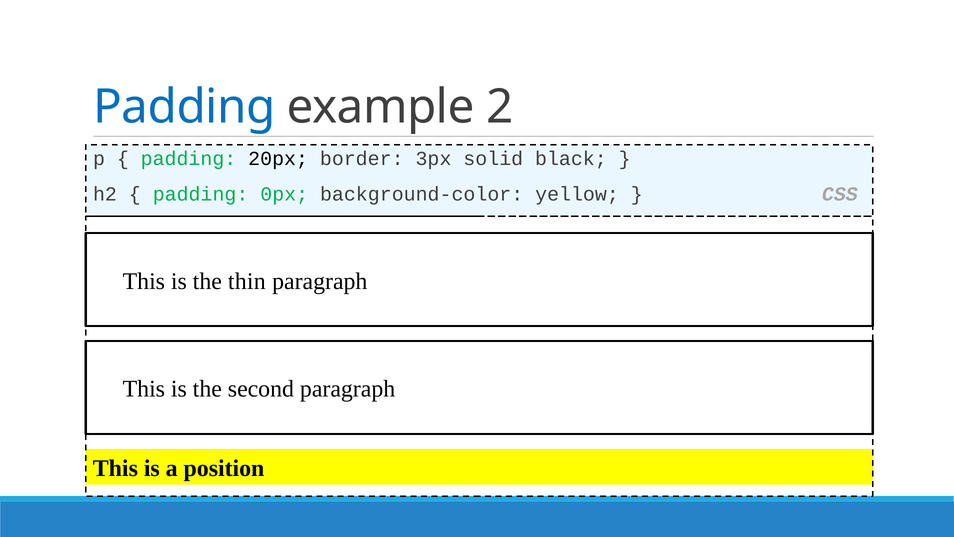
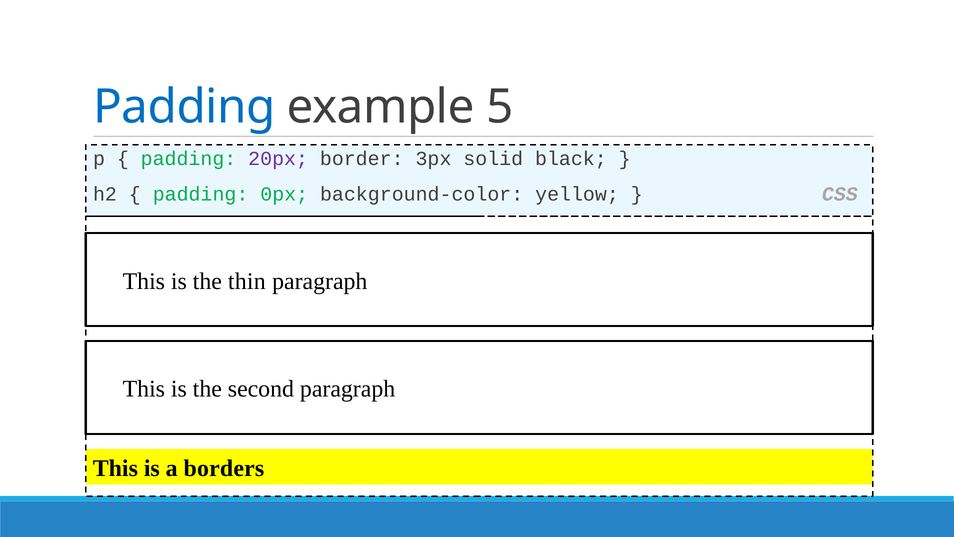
2: 2 -> 5
20px colour: black -> purple
position: position -> borders
